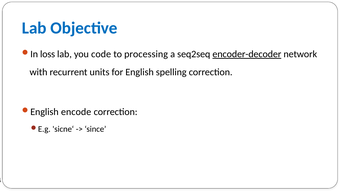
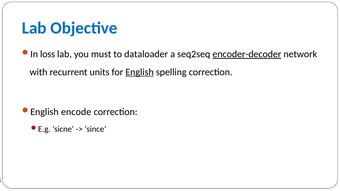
code: code -> must
processing: processing -> dataloader
English underline: none -> present
